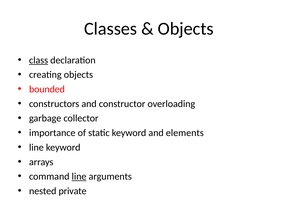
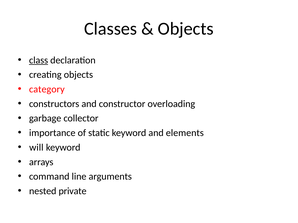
bounded: bounded -> category
line at (36, 148): line -> will
line at (79, 177) underline: present -> none
